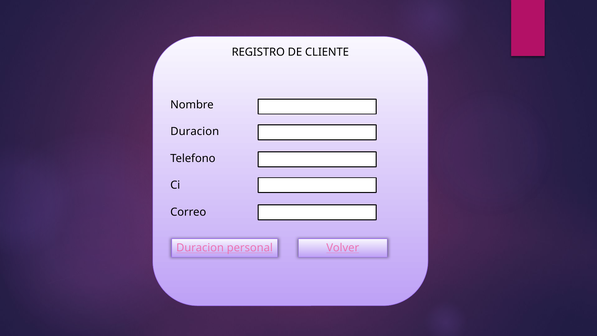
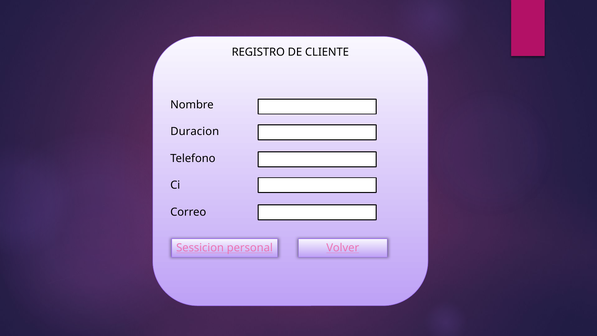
Duracion at (200, 248): Duracion -> Sessicion
